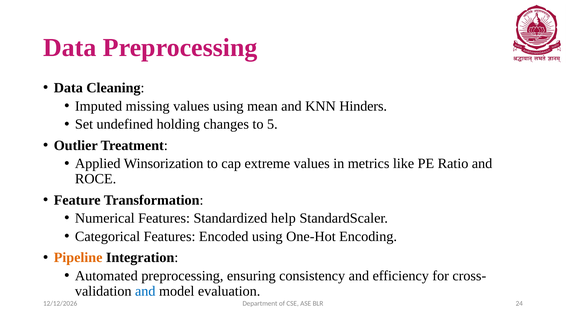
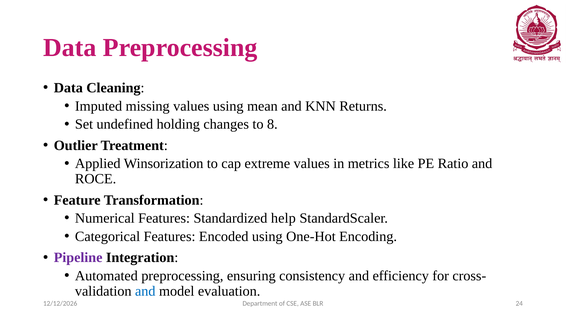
Hinders: Hinders -> Returns
5: 5 -> 8
Pipeline colour: orange -> purple
